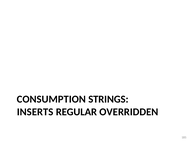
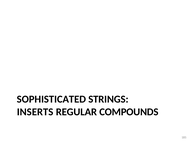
CONSUMPTION: CONSUMPTION -> SOPHISTICATED
OVERRIDDEN: OVERRIDDEN -> COMPOUNDS
